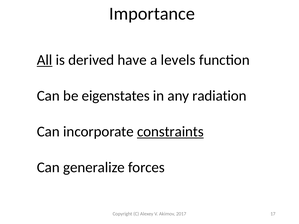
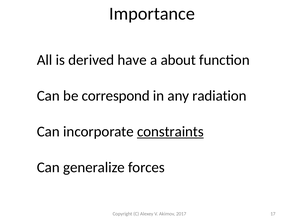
All underline: present -> none
levels: levels -> about
eigenstates: eigenstates -> correspond
